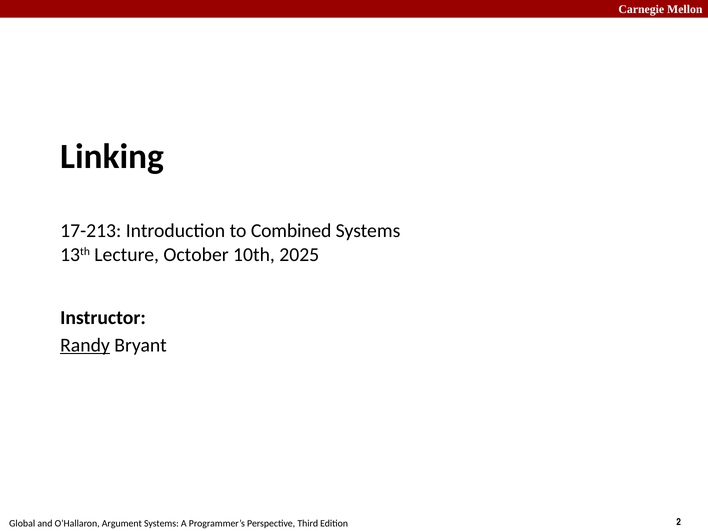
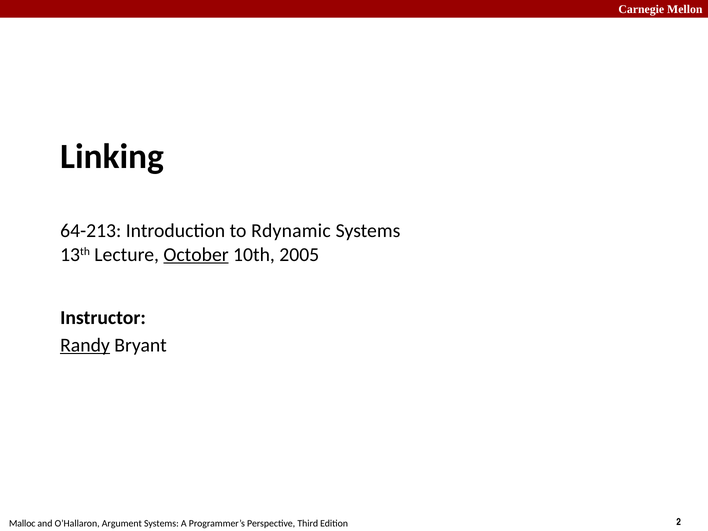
17-213: 17-213 -> 64-213
Combined: Combined -> Rdynamic
October underline: none -> present
2025: 2025 -> 2005
Global: Global -> Malloc
